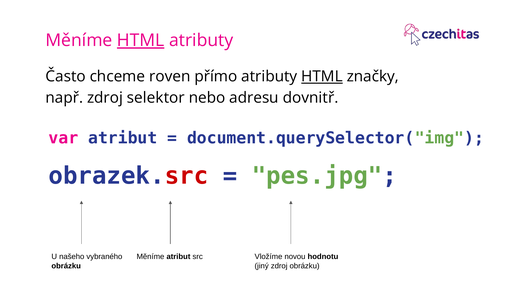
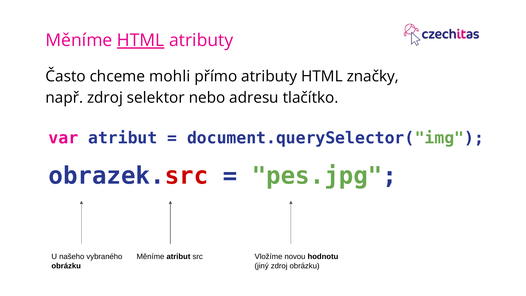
roven: roven -> mohli
HTML at (322, 76) underline: present -> none
dovnitř: dovnitř -> tlačítko
